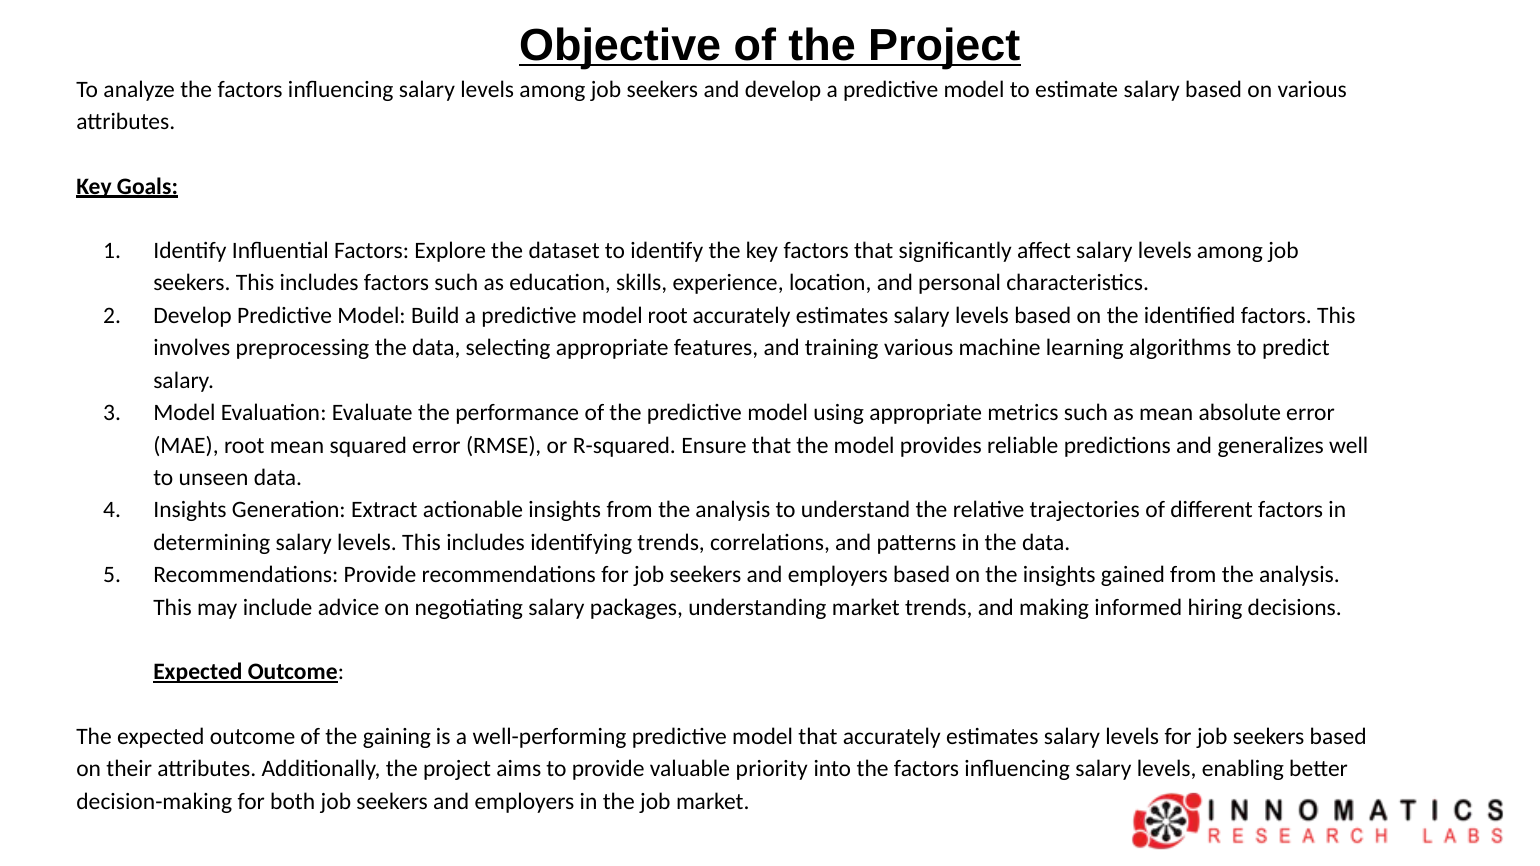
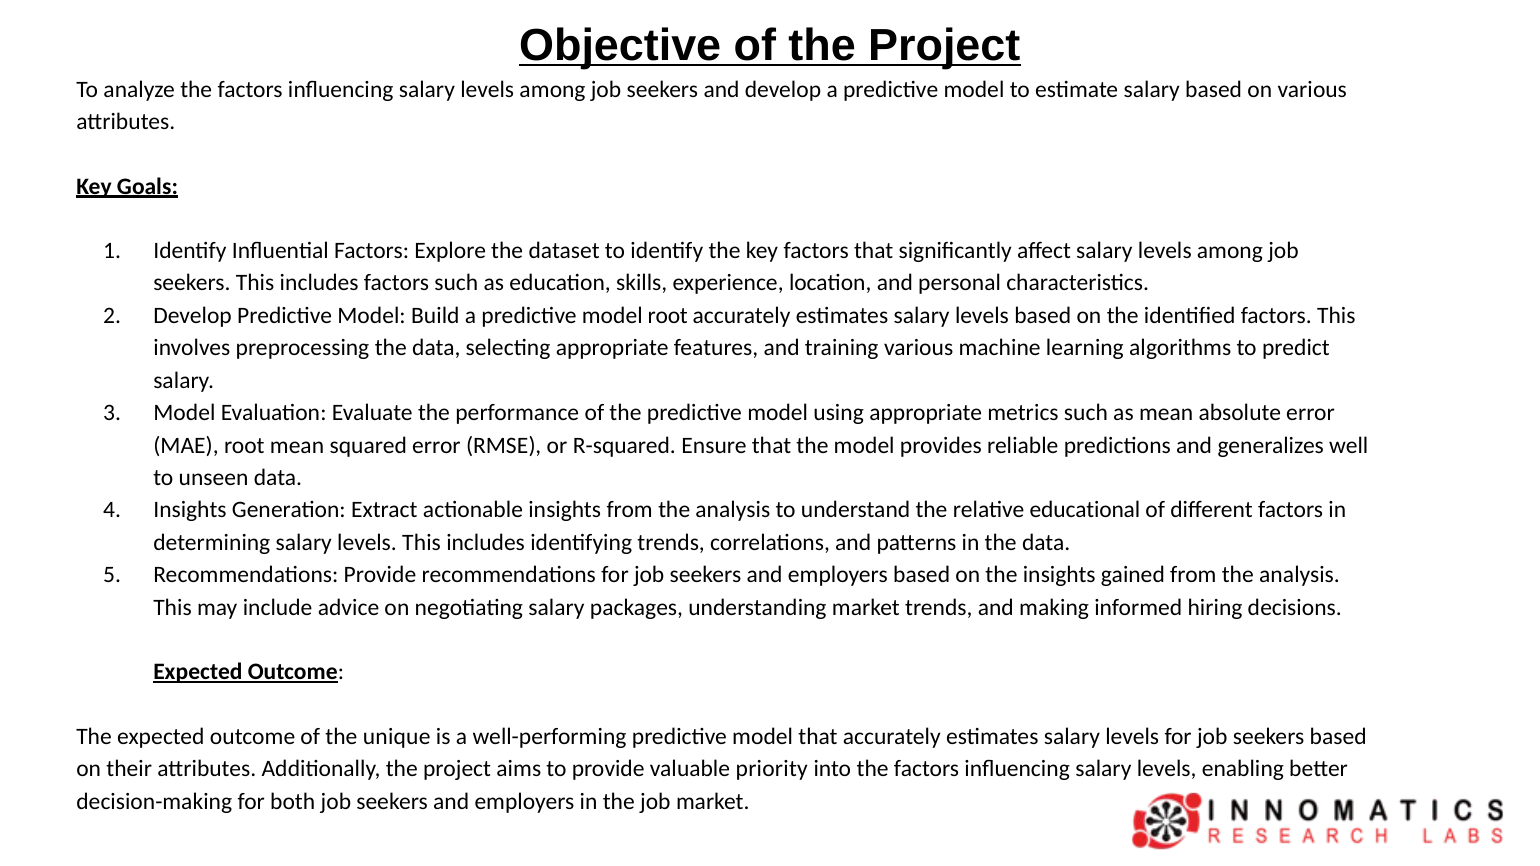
trajectories: trajectories -> educational
gaining: gaining -> unique
